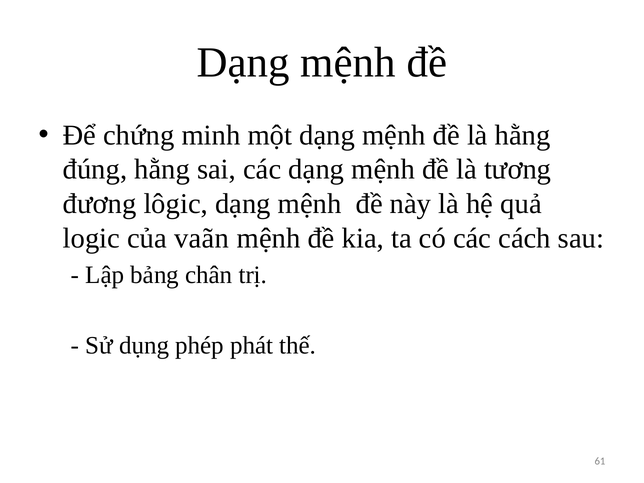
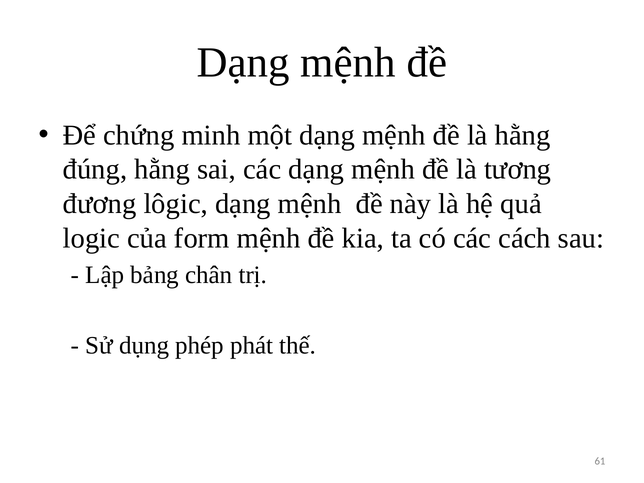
vaãn: vaãn -> form
